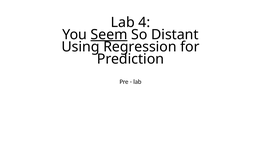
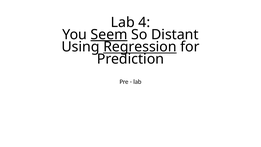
Regression underline: none -> present
